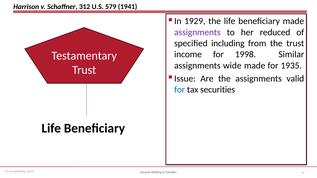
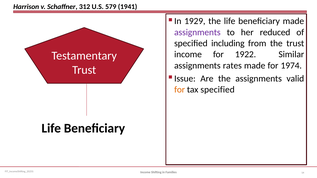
1998: 1998 -> 1922
wide: wide -> rates
1935: 1935 -> 1974
for at (180, 90) colour: blue -> orange
tax securities: securities -> specified
